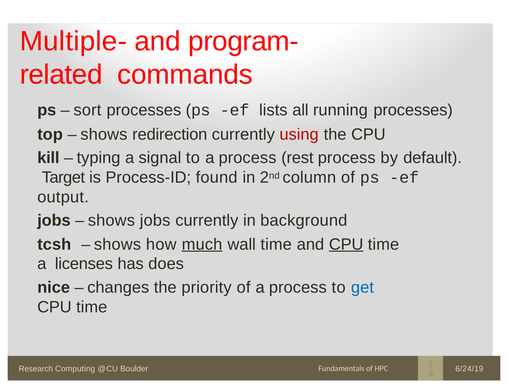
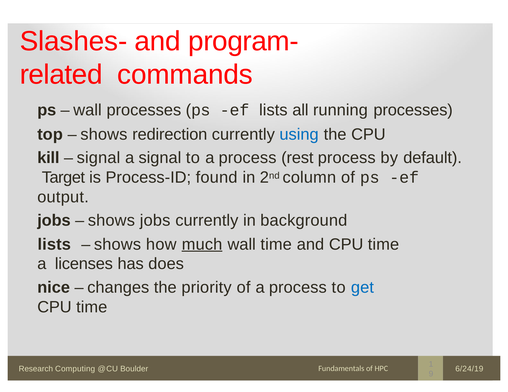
Multiple-: Multiple- -> Slashes-
sort at (87, 110): sort -> wall
using colour: red -> blue
typing at (99, 158): typing -> signal
tcsh at (54, 245): tcsh -> lists
CPU at (346, 245) underline: present -> none
